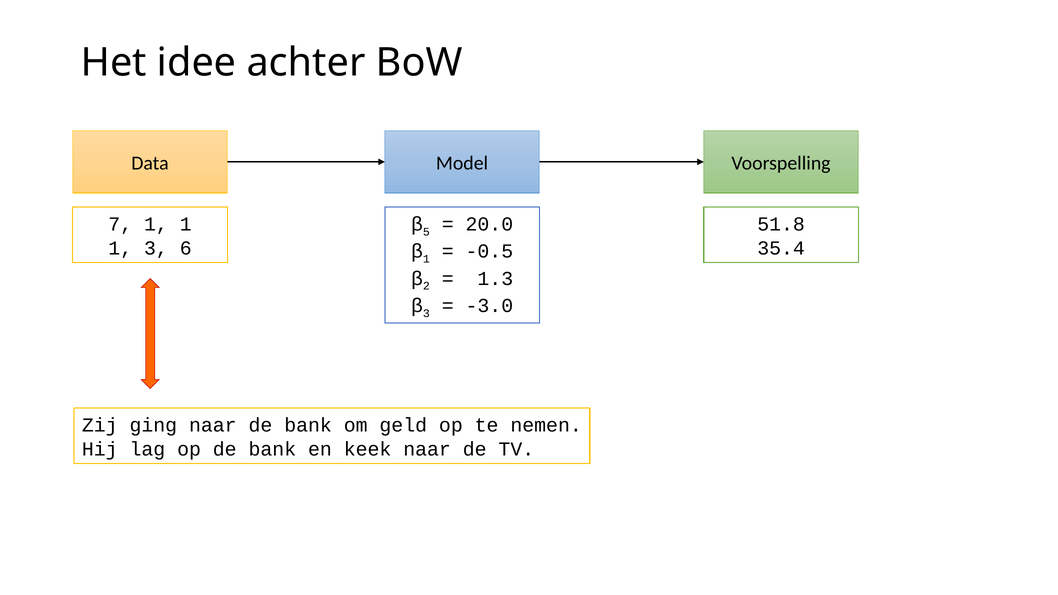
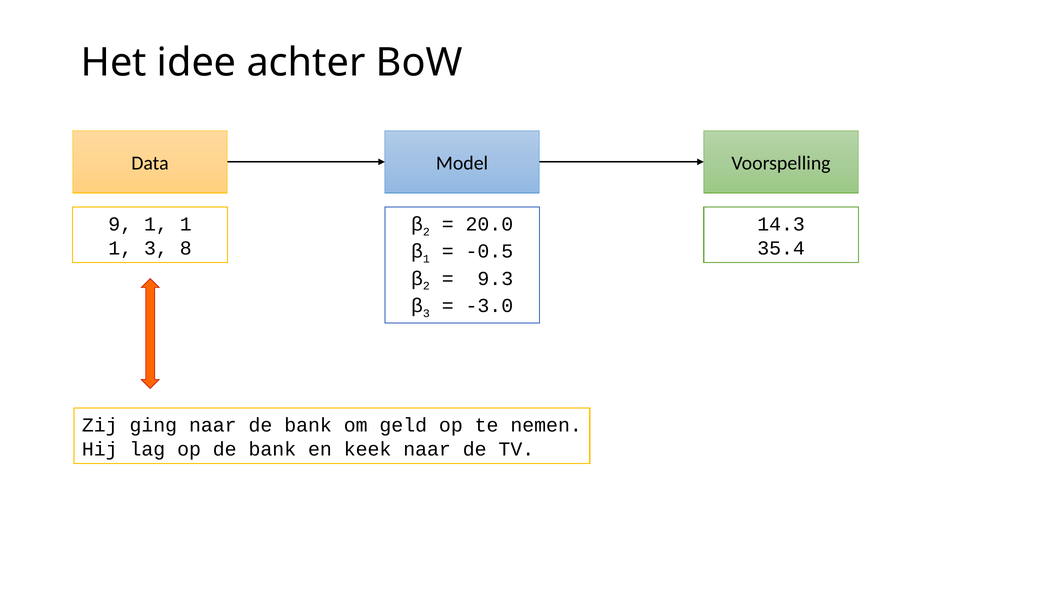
7: 7 -> 9
5 at (426, 232): 5 -> 2
51.8: 51.8 -> 14.3
6: 6 -> 8
1.3: 1.3 -> 9.3
